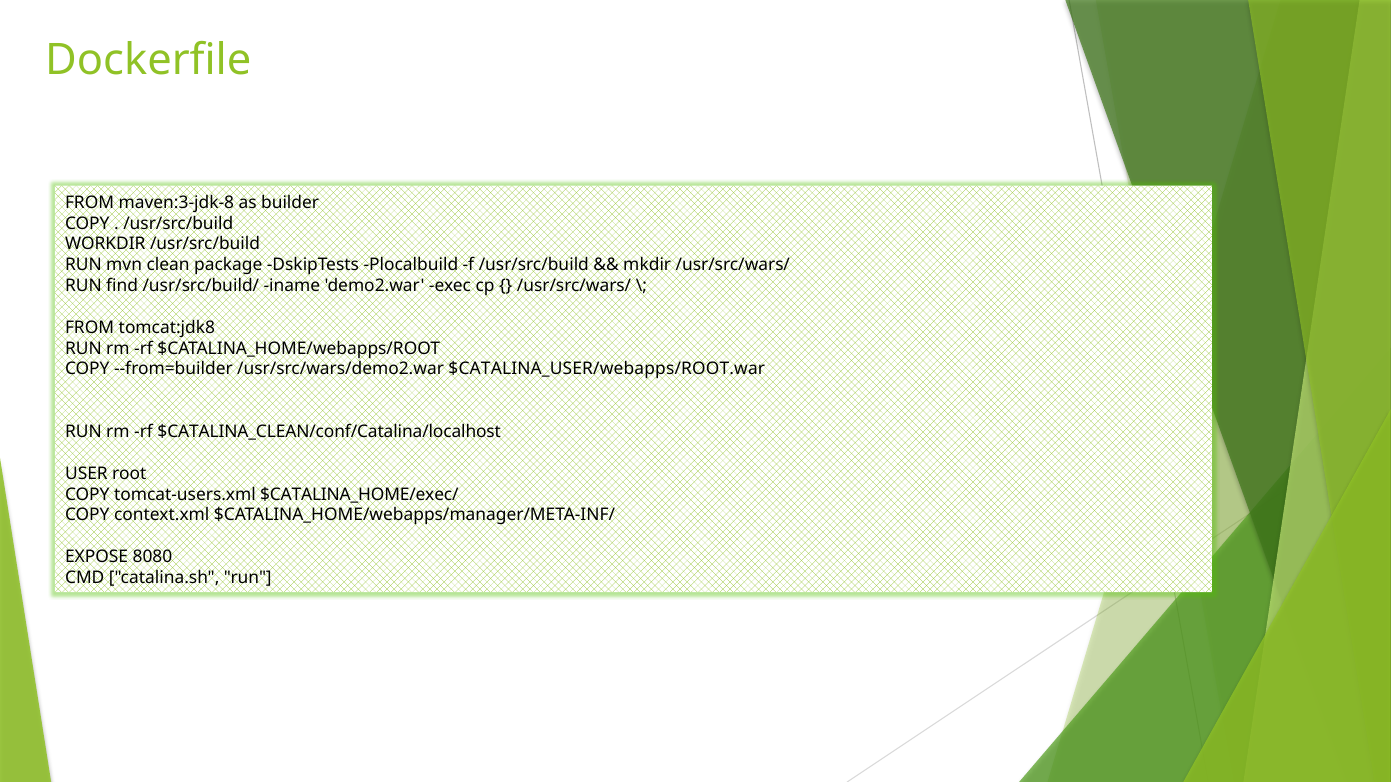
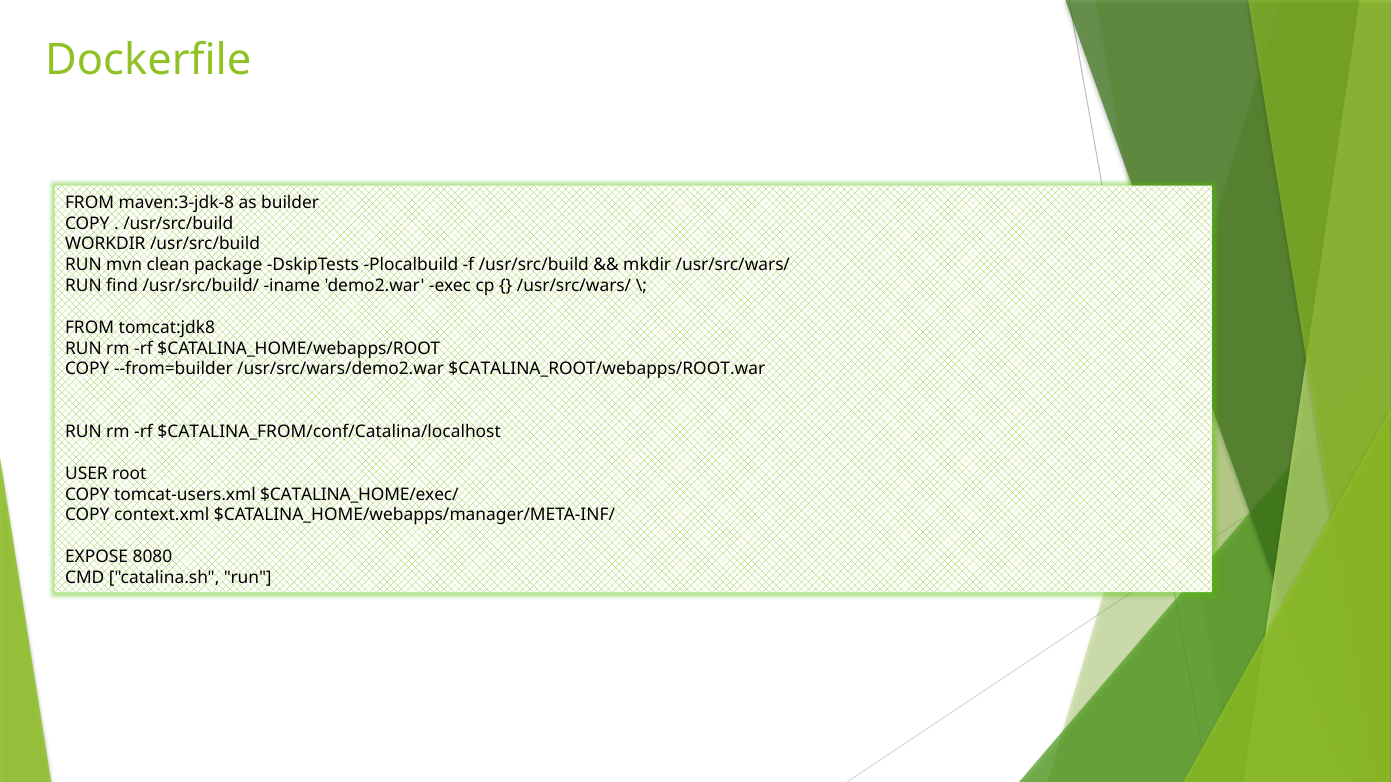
$CATALINA_USER/webapps/ROOT.war: $CATALINA_USER/webapps/ROOT.war -> $CATALINA_ROOT/webapps/ROOT.war
$CATALINA_CLEAN/conf/Catalina/localhost: $CATALINA_CLEAN/conf/Catalina/localhost -> $CATALINA_FROM/conf/Catalina/localhost
